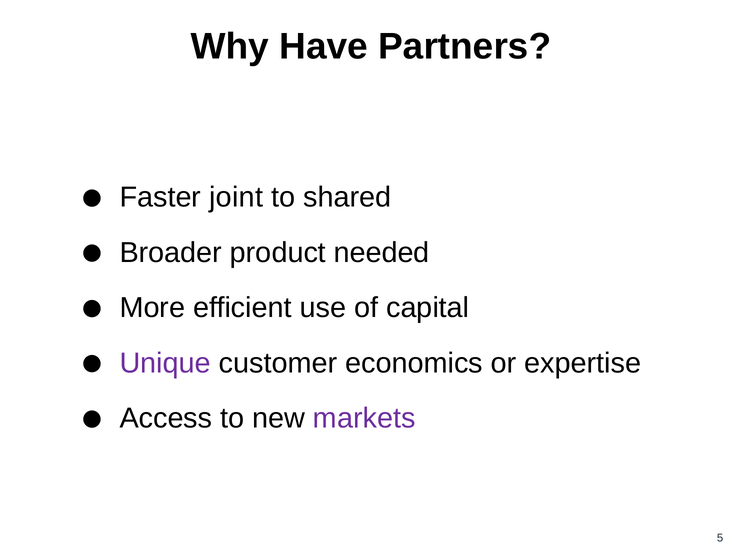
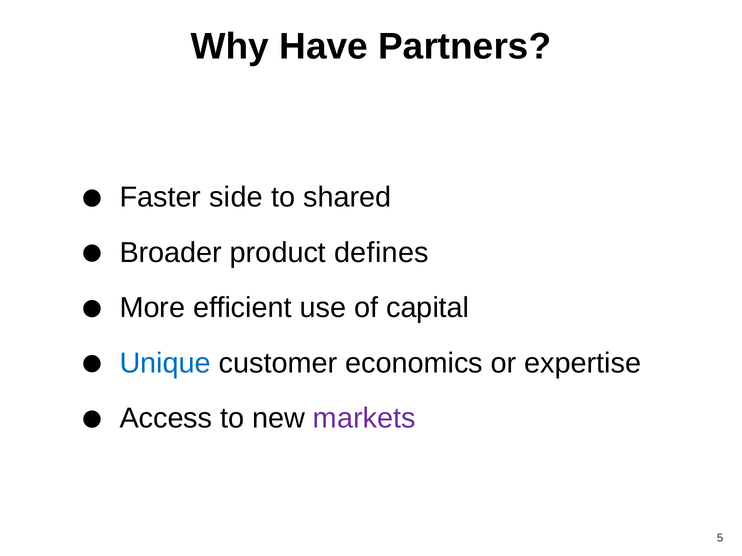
joint: joint -> side
needed: needed -> defines
Unique colour: purple -> blue
